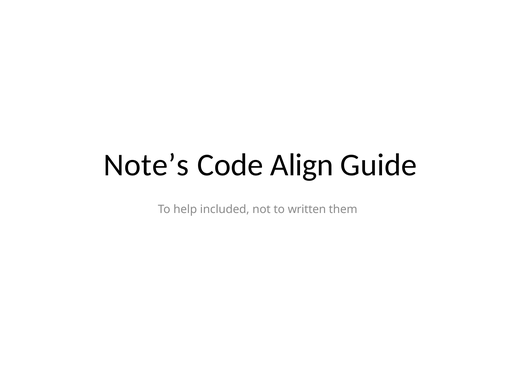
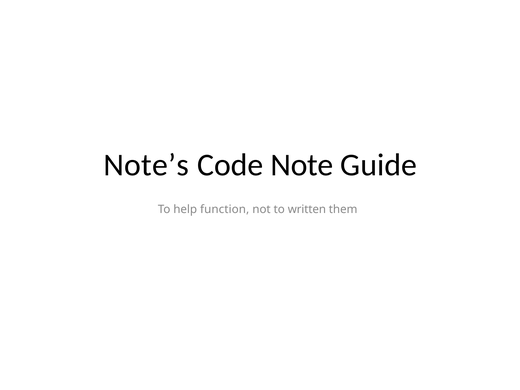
Align: Align -> Note
included: included -> function
